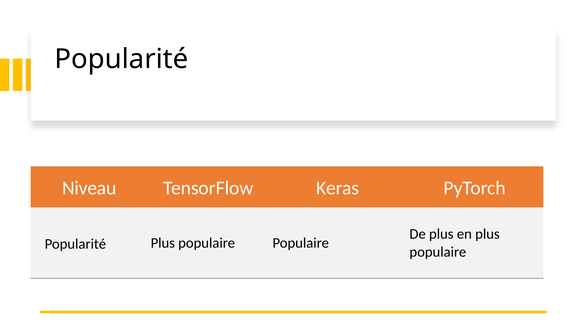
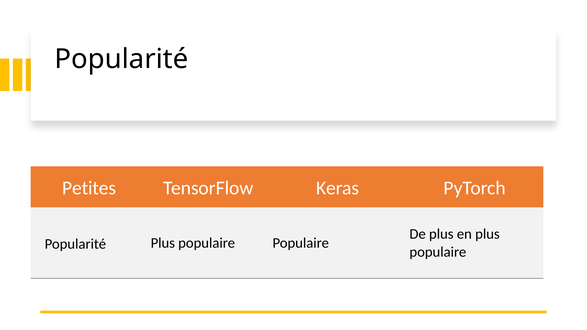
Niveau: Niveau -> Petites
